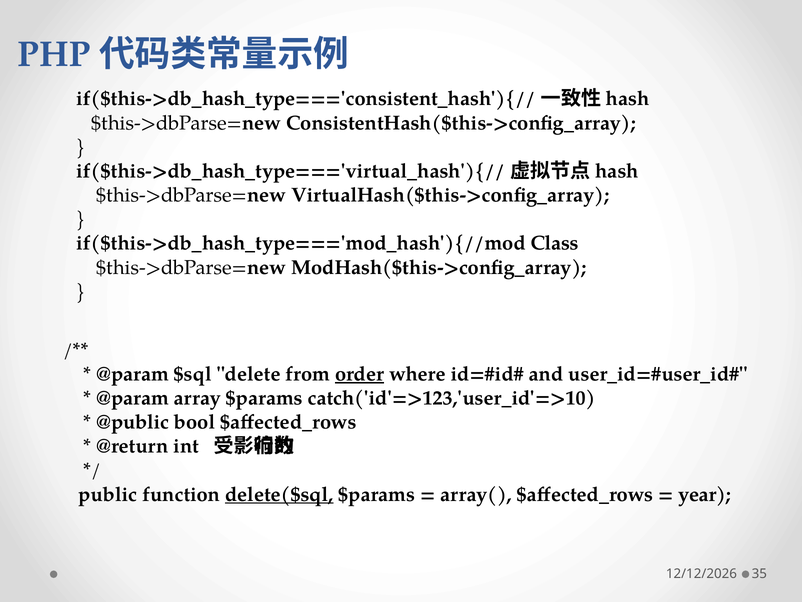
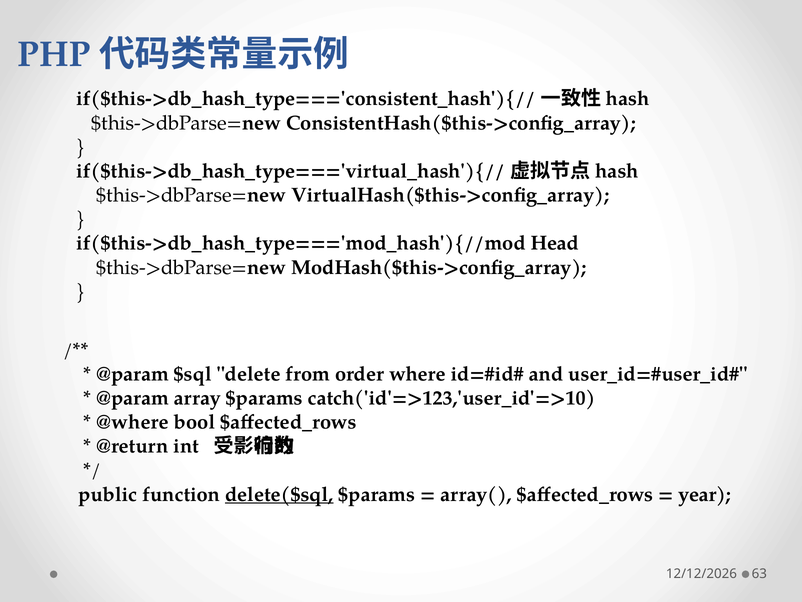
Class: Class -> Head
order underline: present -> none
@public: @public -> @where
35: 35 -> 63
